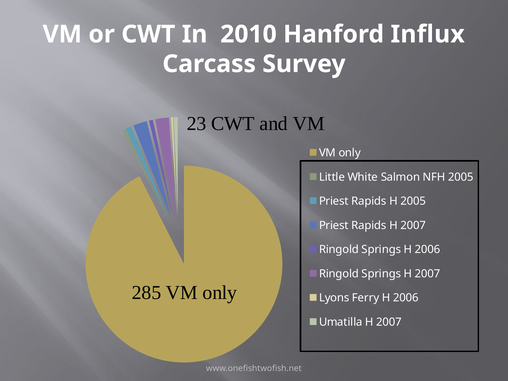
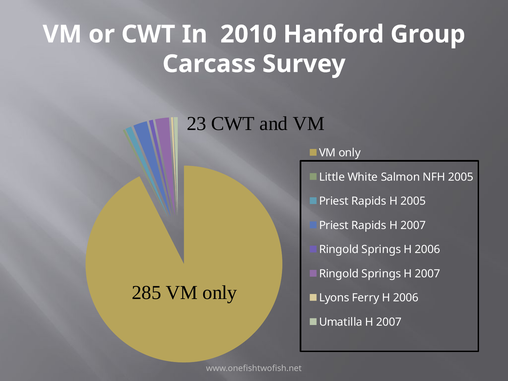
Influx: Influx -> Group
